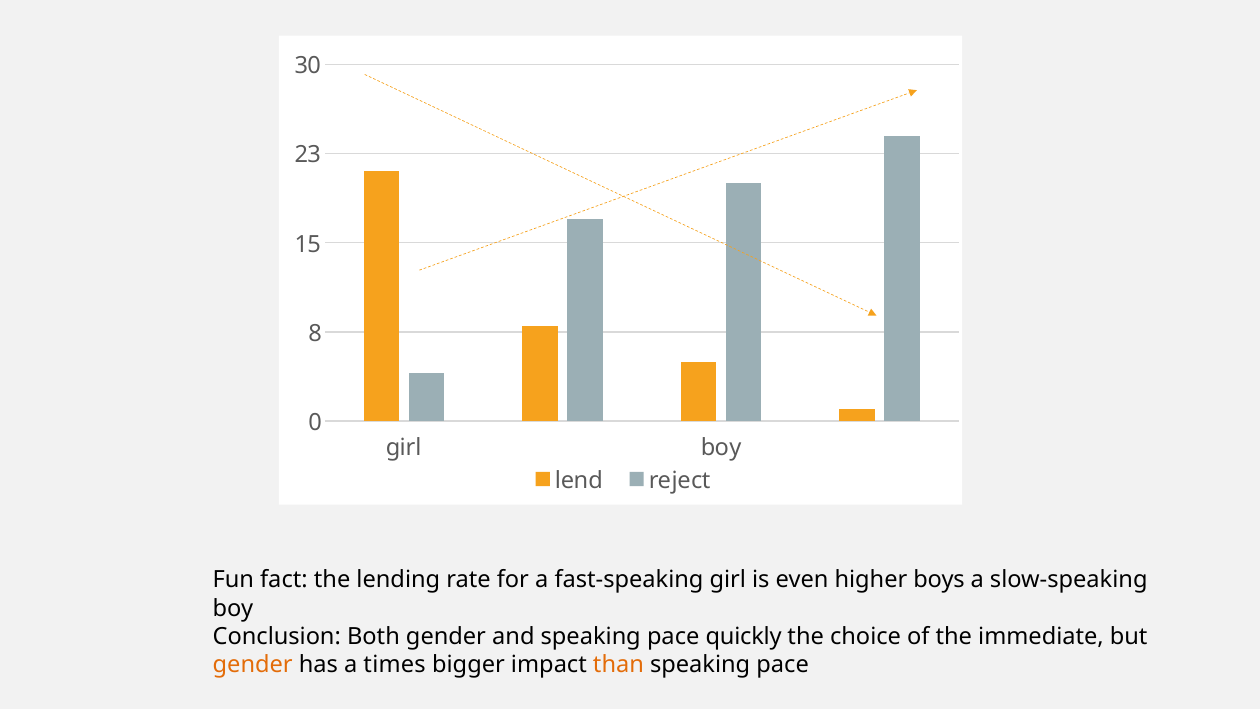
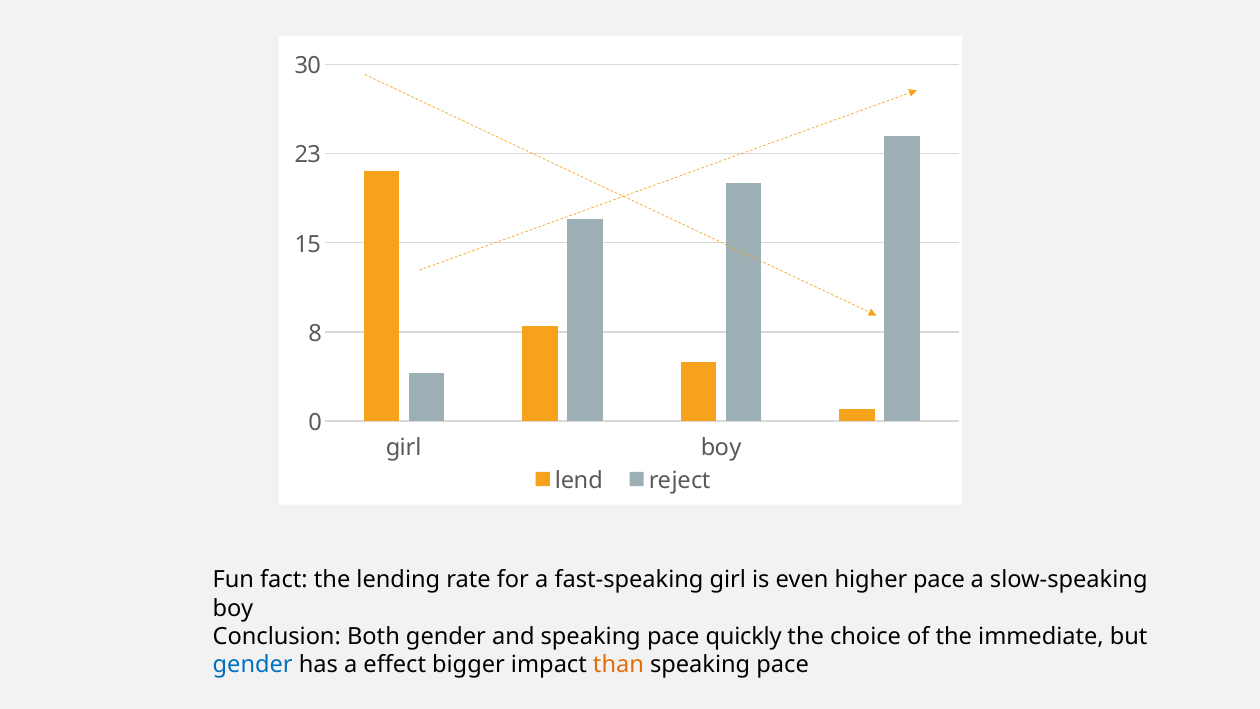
higher boys: boys -> pace
gender at (253, 665) colour: orange -> blue
times: times -> effect
